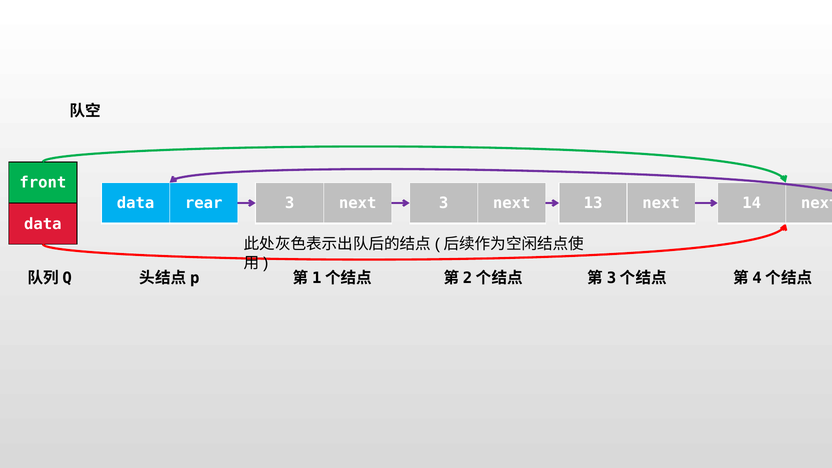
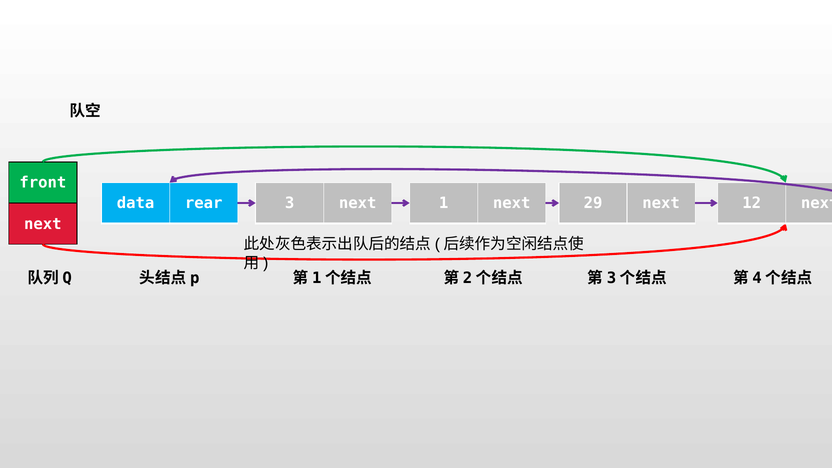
next 3: 3 -> 1
13: 13 -> 29
14: 14 -> 12
data at (43, 224): data -> next
